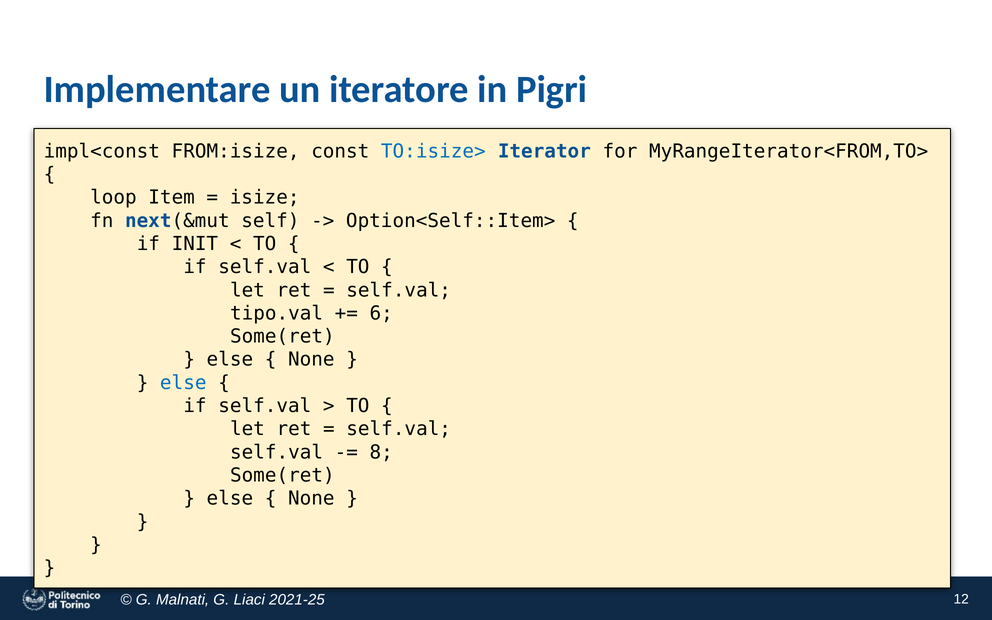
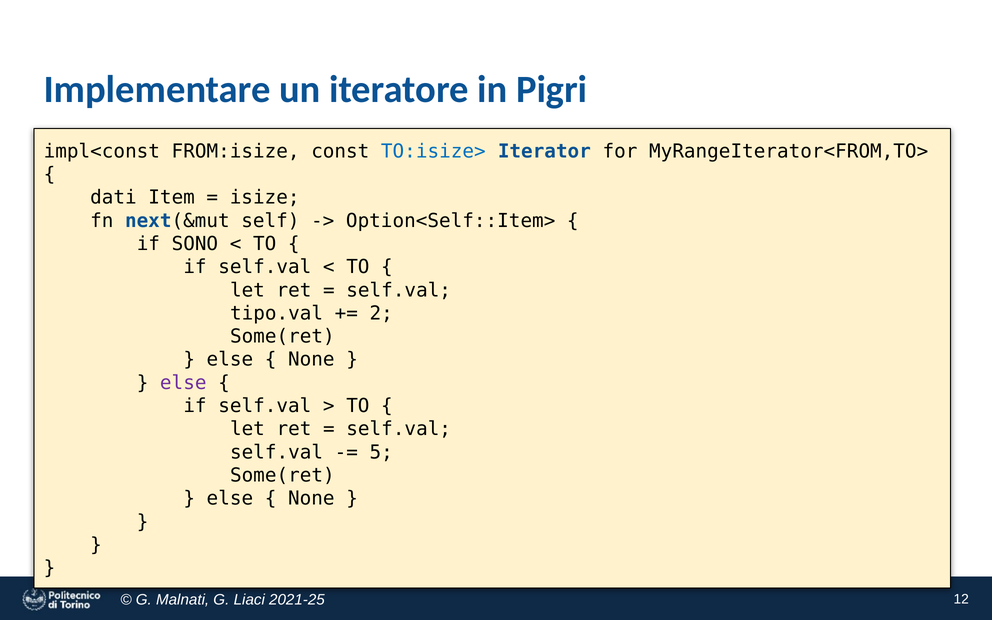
loop: loop -> dati
INIT: INIT -> SONO
6: 6 -> 2
else at (183, 383) colour: blue -> purple
8: 8 -> 5
